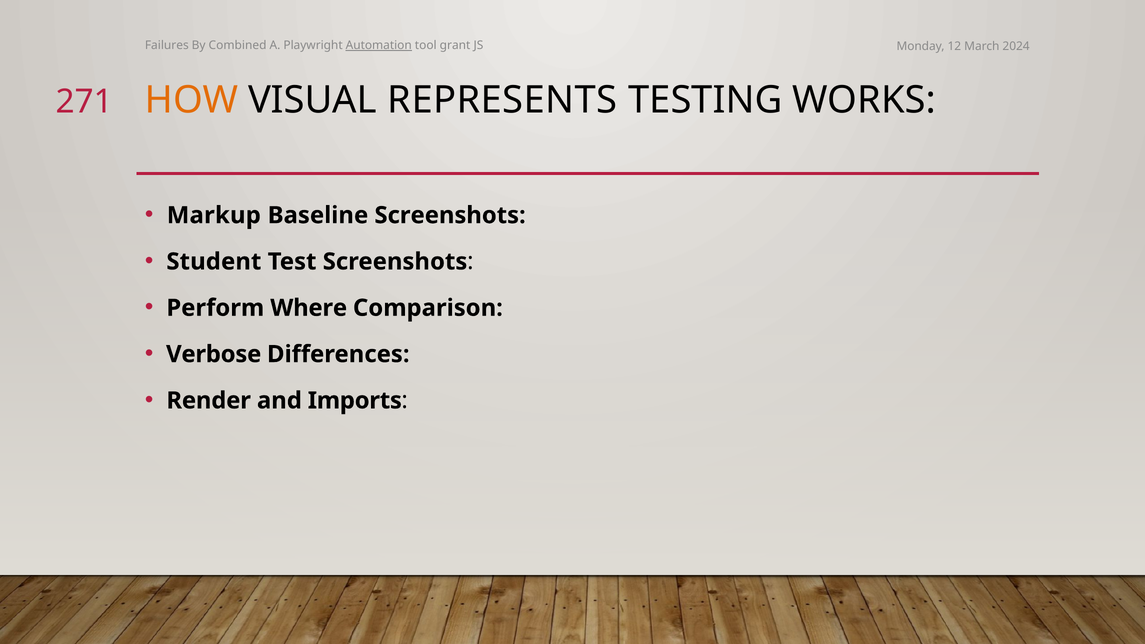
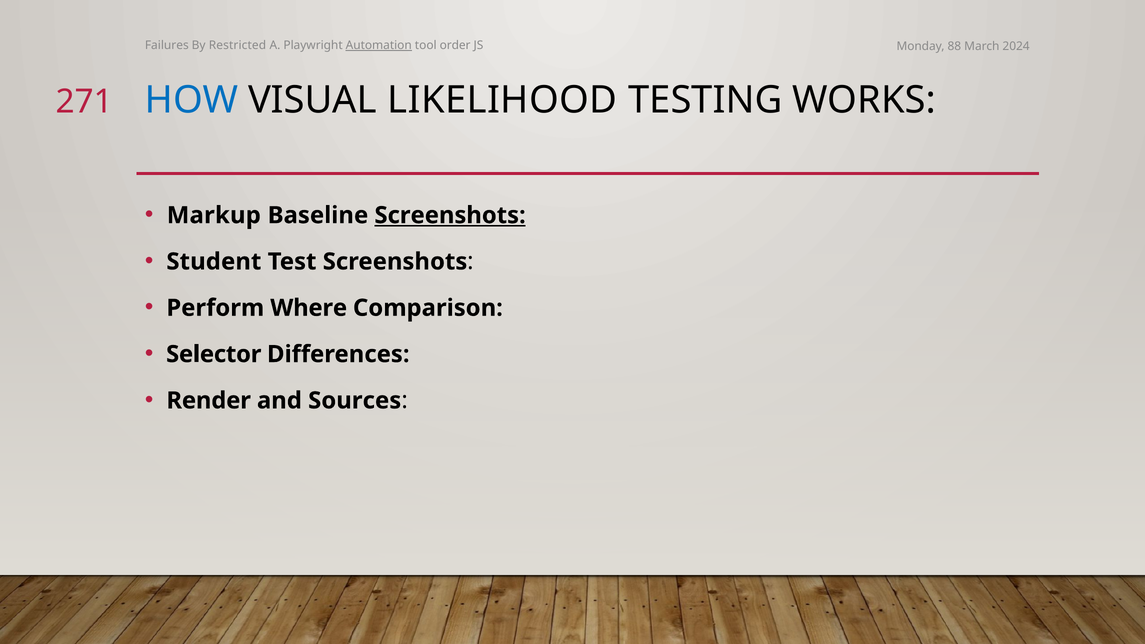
Combined: Combined -> Restricted
grant: grant -> order
12: 12 -> 88
HOW colour: orange -> blue
REPRESENTS: REPRESENTS -> LIKELIHOOD
Screenshots at (450, 215) underline: none -> present
Verbose: Verbose -> Selector
Imports: Imports -> Sources
